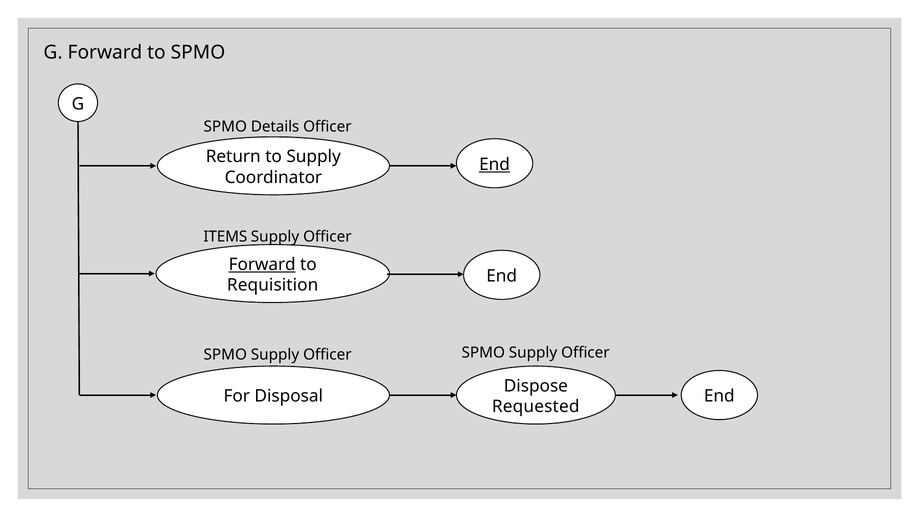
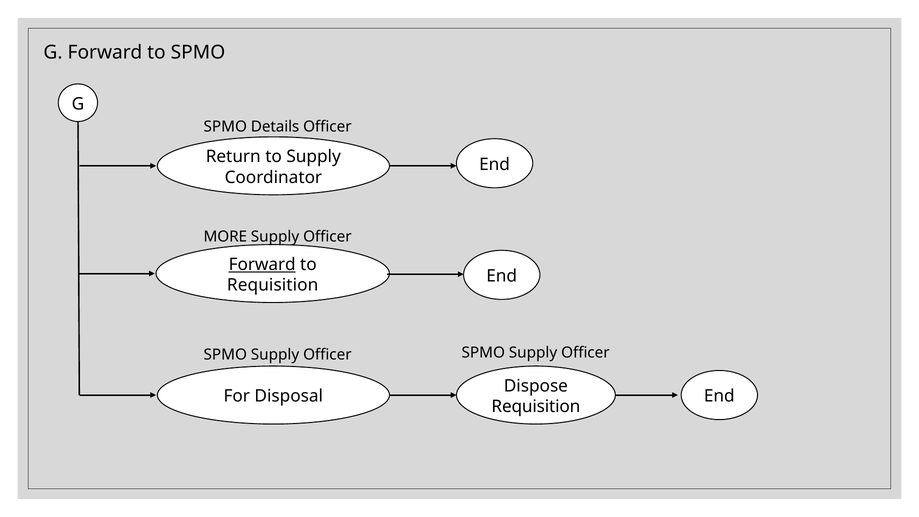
End at (495, 164) underline: present -> none
ITEMS: ITEMS -> MORE
Requested at (536, 407): Requested -> Requisition
